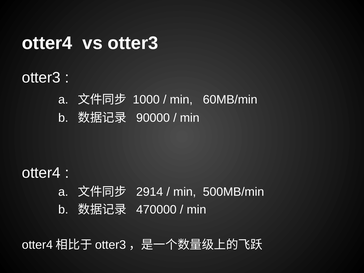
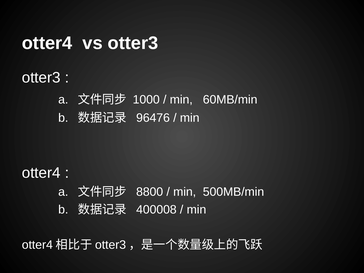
90000: 90000 -> 96476
2914: 2914 -> 8800
470000: 470000 -> 400008
